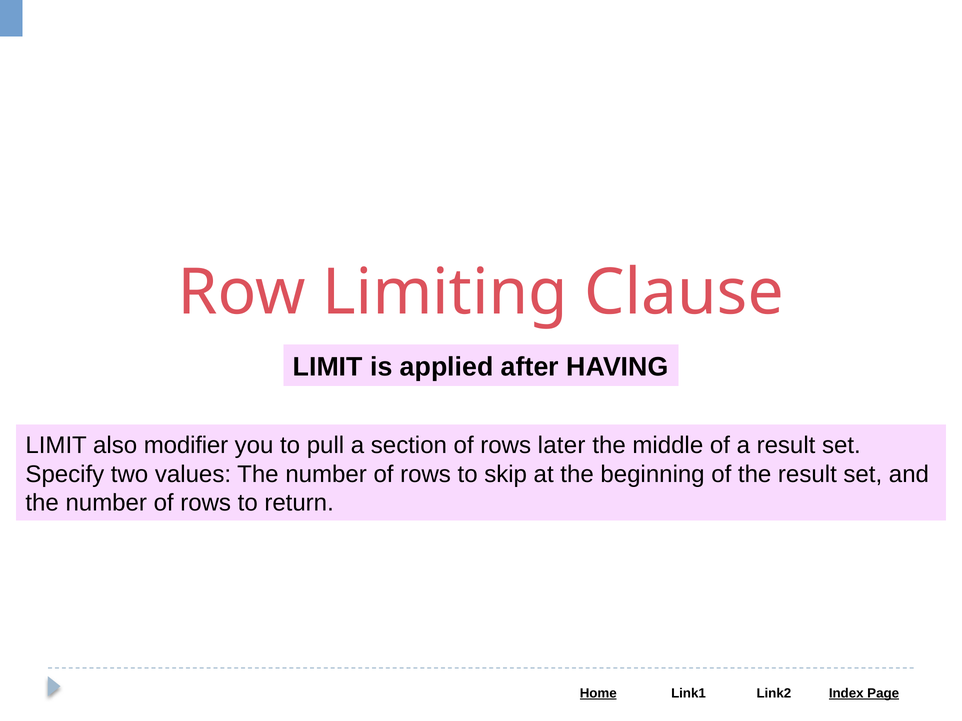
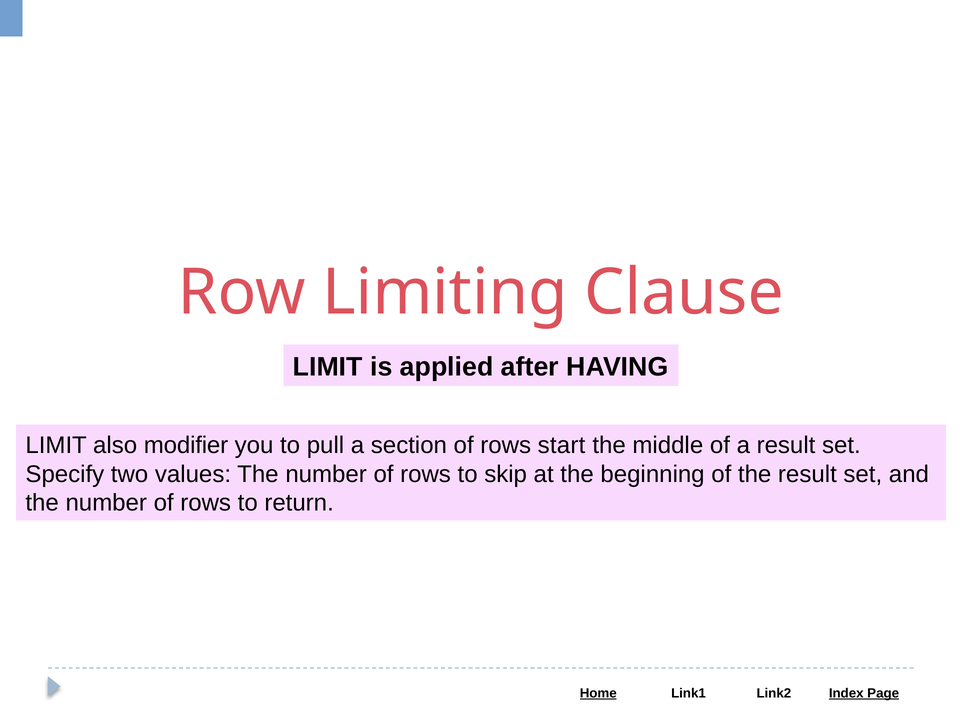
later: later -> start
